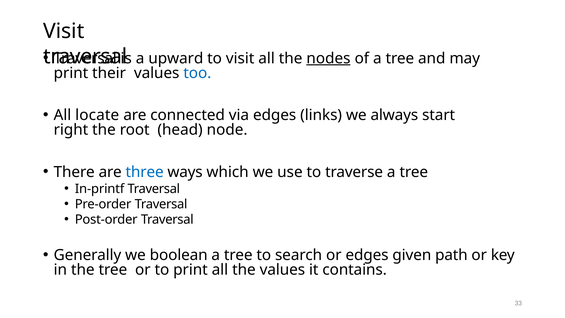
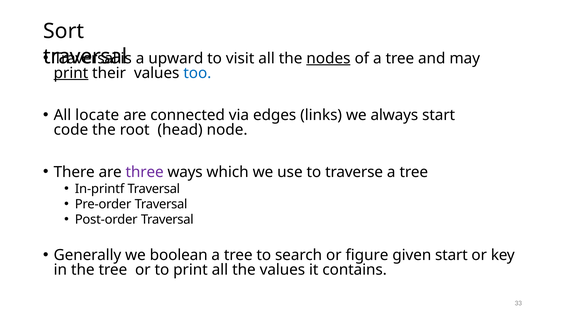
Visit at (64, 31): Visit -> Sort
print at (71, 73) underline: none -> present
right: right -> code
three colour: blue -> purple
or edges: edges -> figure
given path: path -> start
